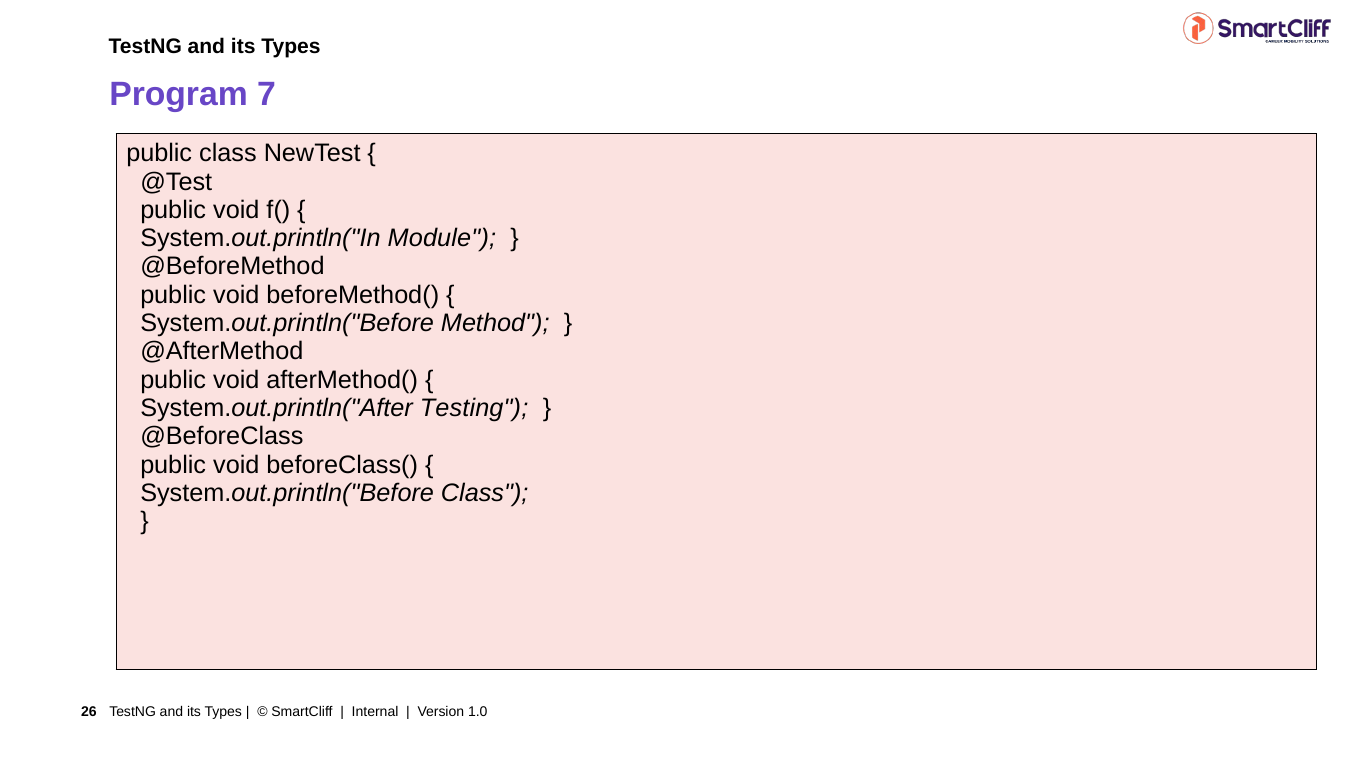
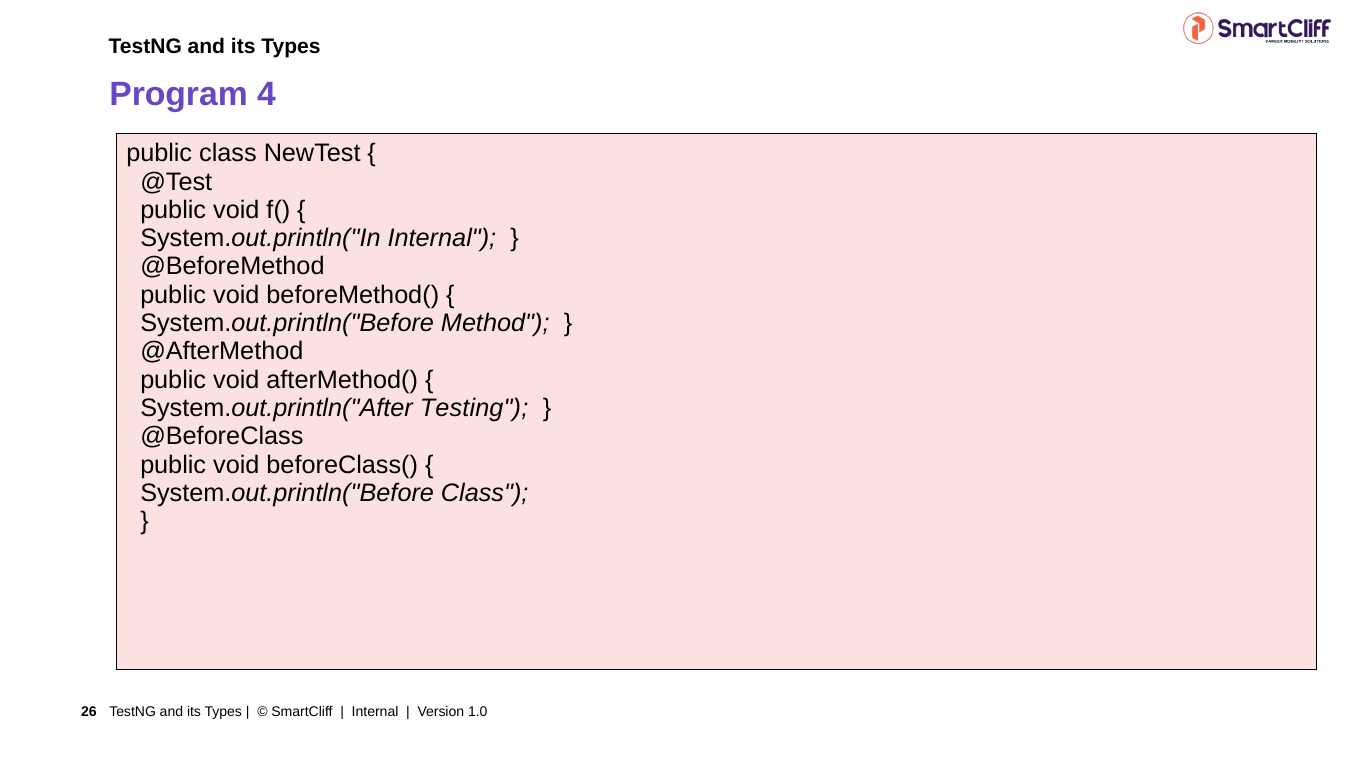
7: 7 -> 4
System.out.println("In Module: Module -> Internal
